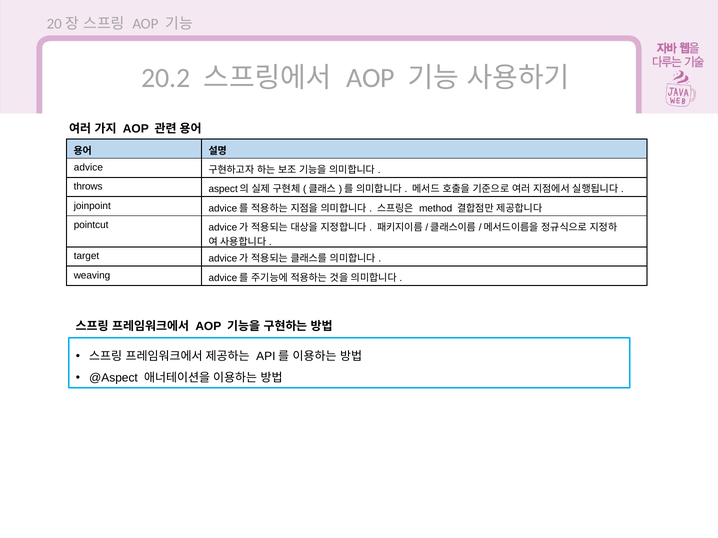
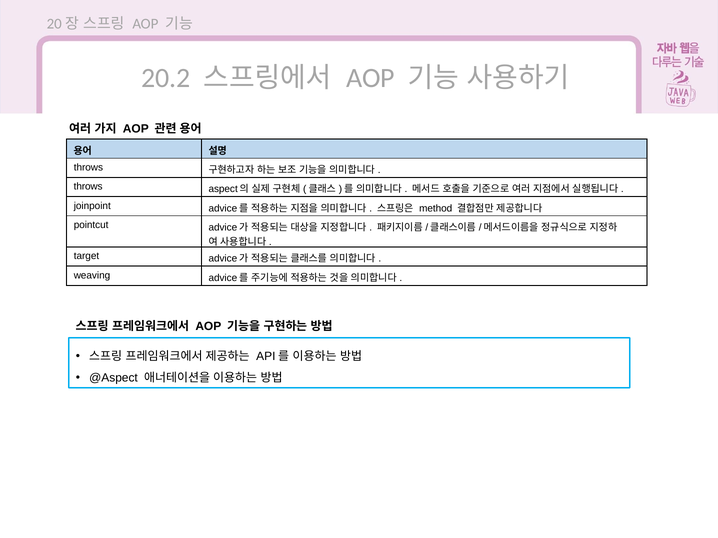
advice at (88, 168): advice -> throws
